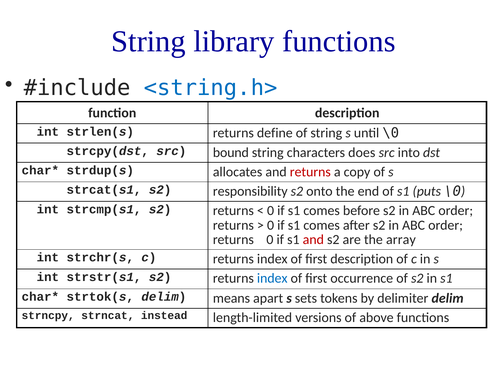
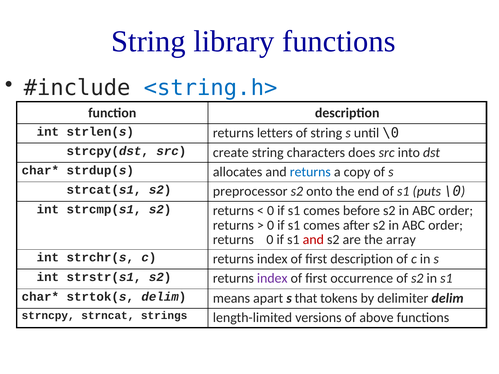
define: define -> letters
bound: bound -> create
returns at (310, 172) colour: red -> blue
responsibility: responsibility -> preprocessor
index at (272, 279) colour: blue -> purple
sets: sets -> that
instead: instead -> strings
